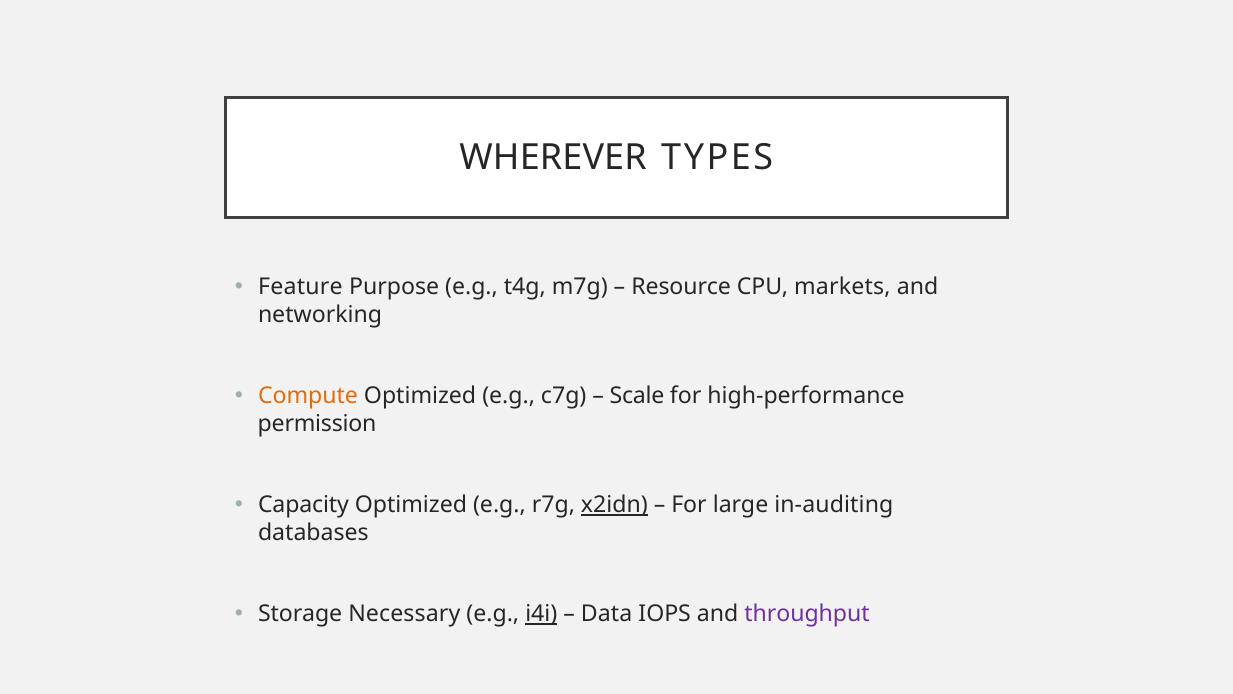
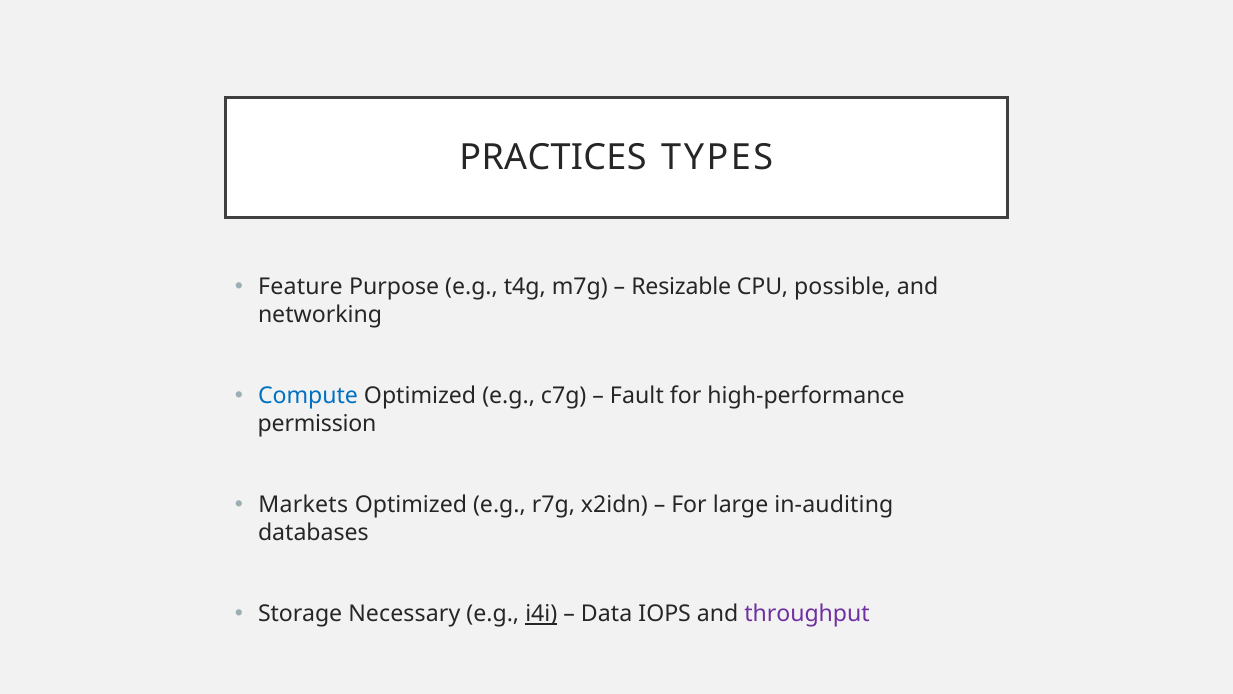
WHEREVER: WHEREVER -> PRACTICES
Resource: Resource -> Resizable
markets: markets -> possible
Compute colour: orange -> blue
Scale: Scale -> Fault
Capacity: Capacity -> Markets
x2idn underline: present -> none
